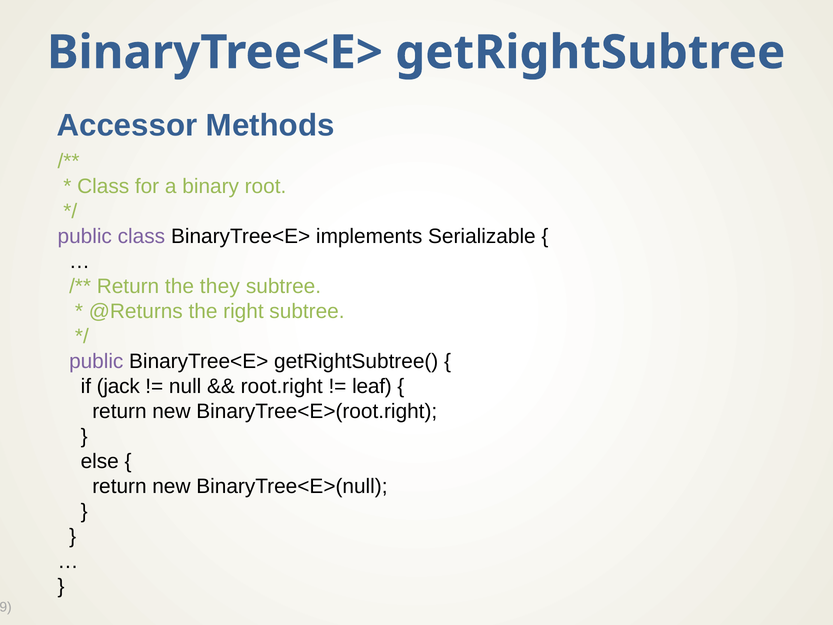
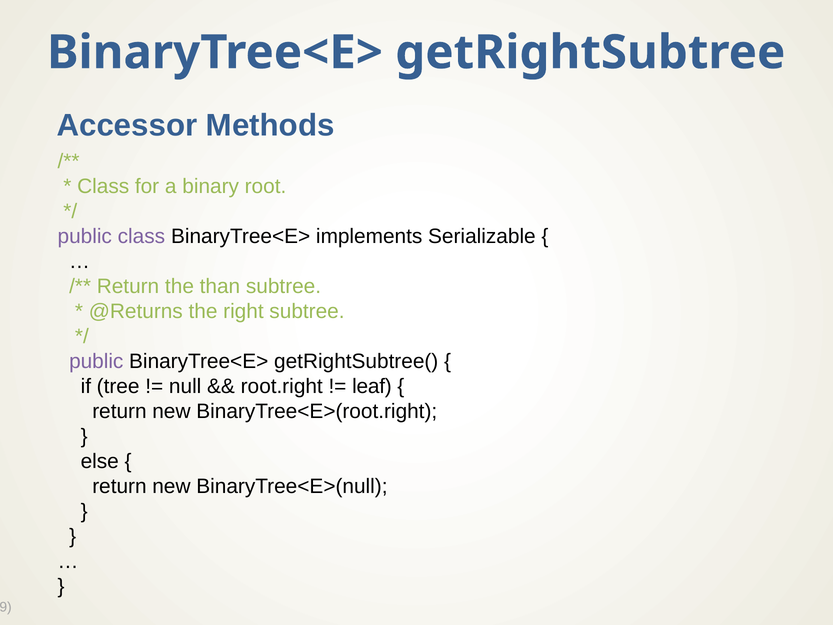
they: they -> than
jack: jack -> tree
